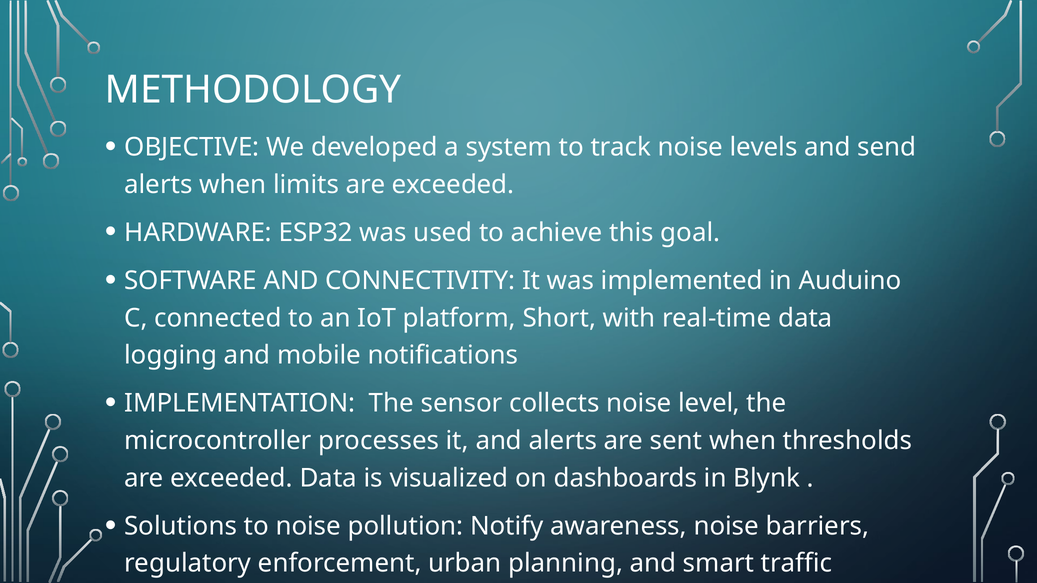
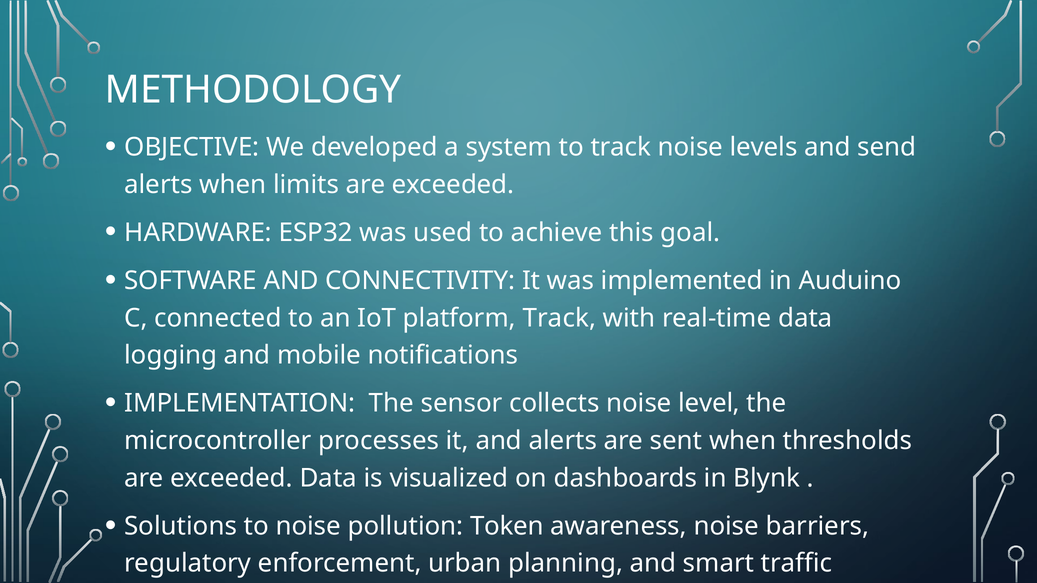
platform Short: Short -> Track
Notify: Notify -> Token
